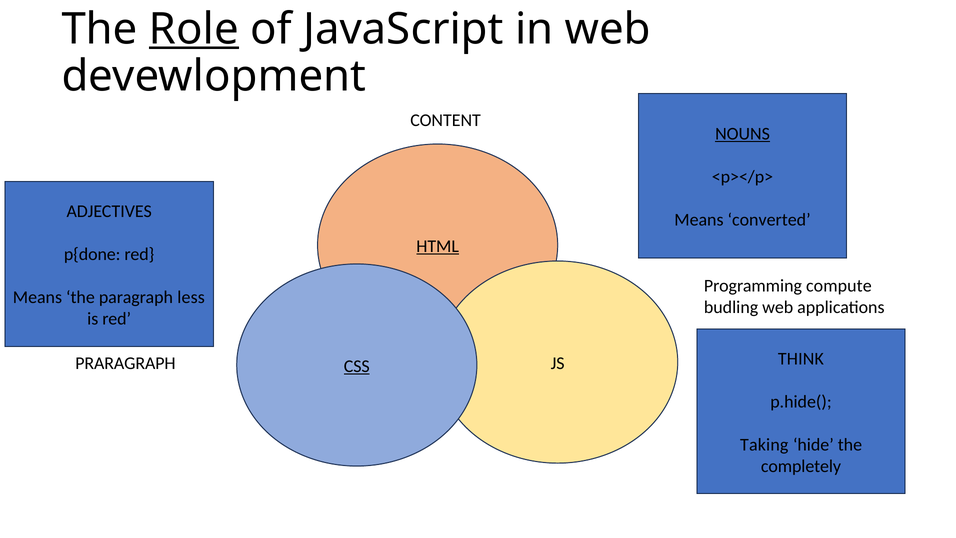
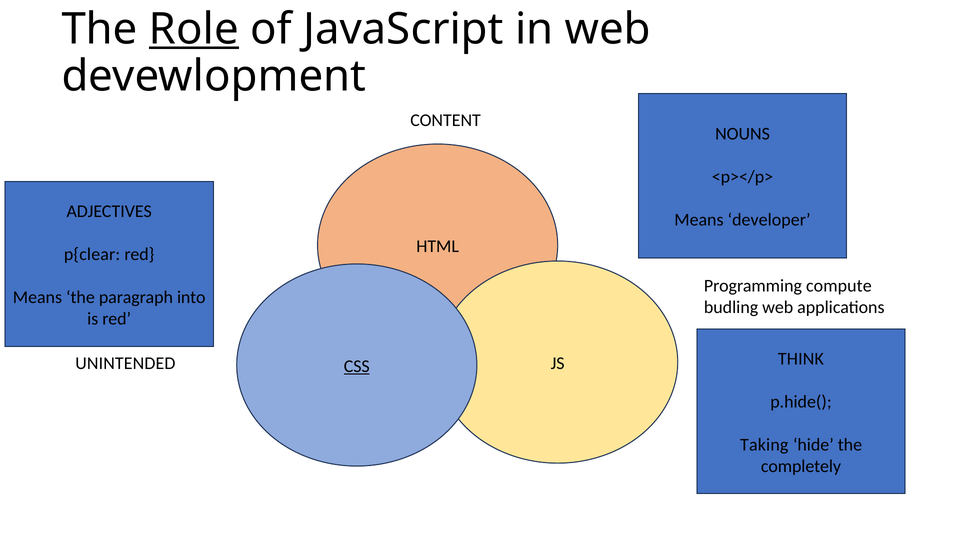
NOUNS underline: present -> none
converted: converted -> developer
HTML underline: present -> none
p{done: p{done -> p{clear
less: less -> into
PRARAGRAPH: PRARAGRAPH -> UNINTENDED
